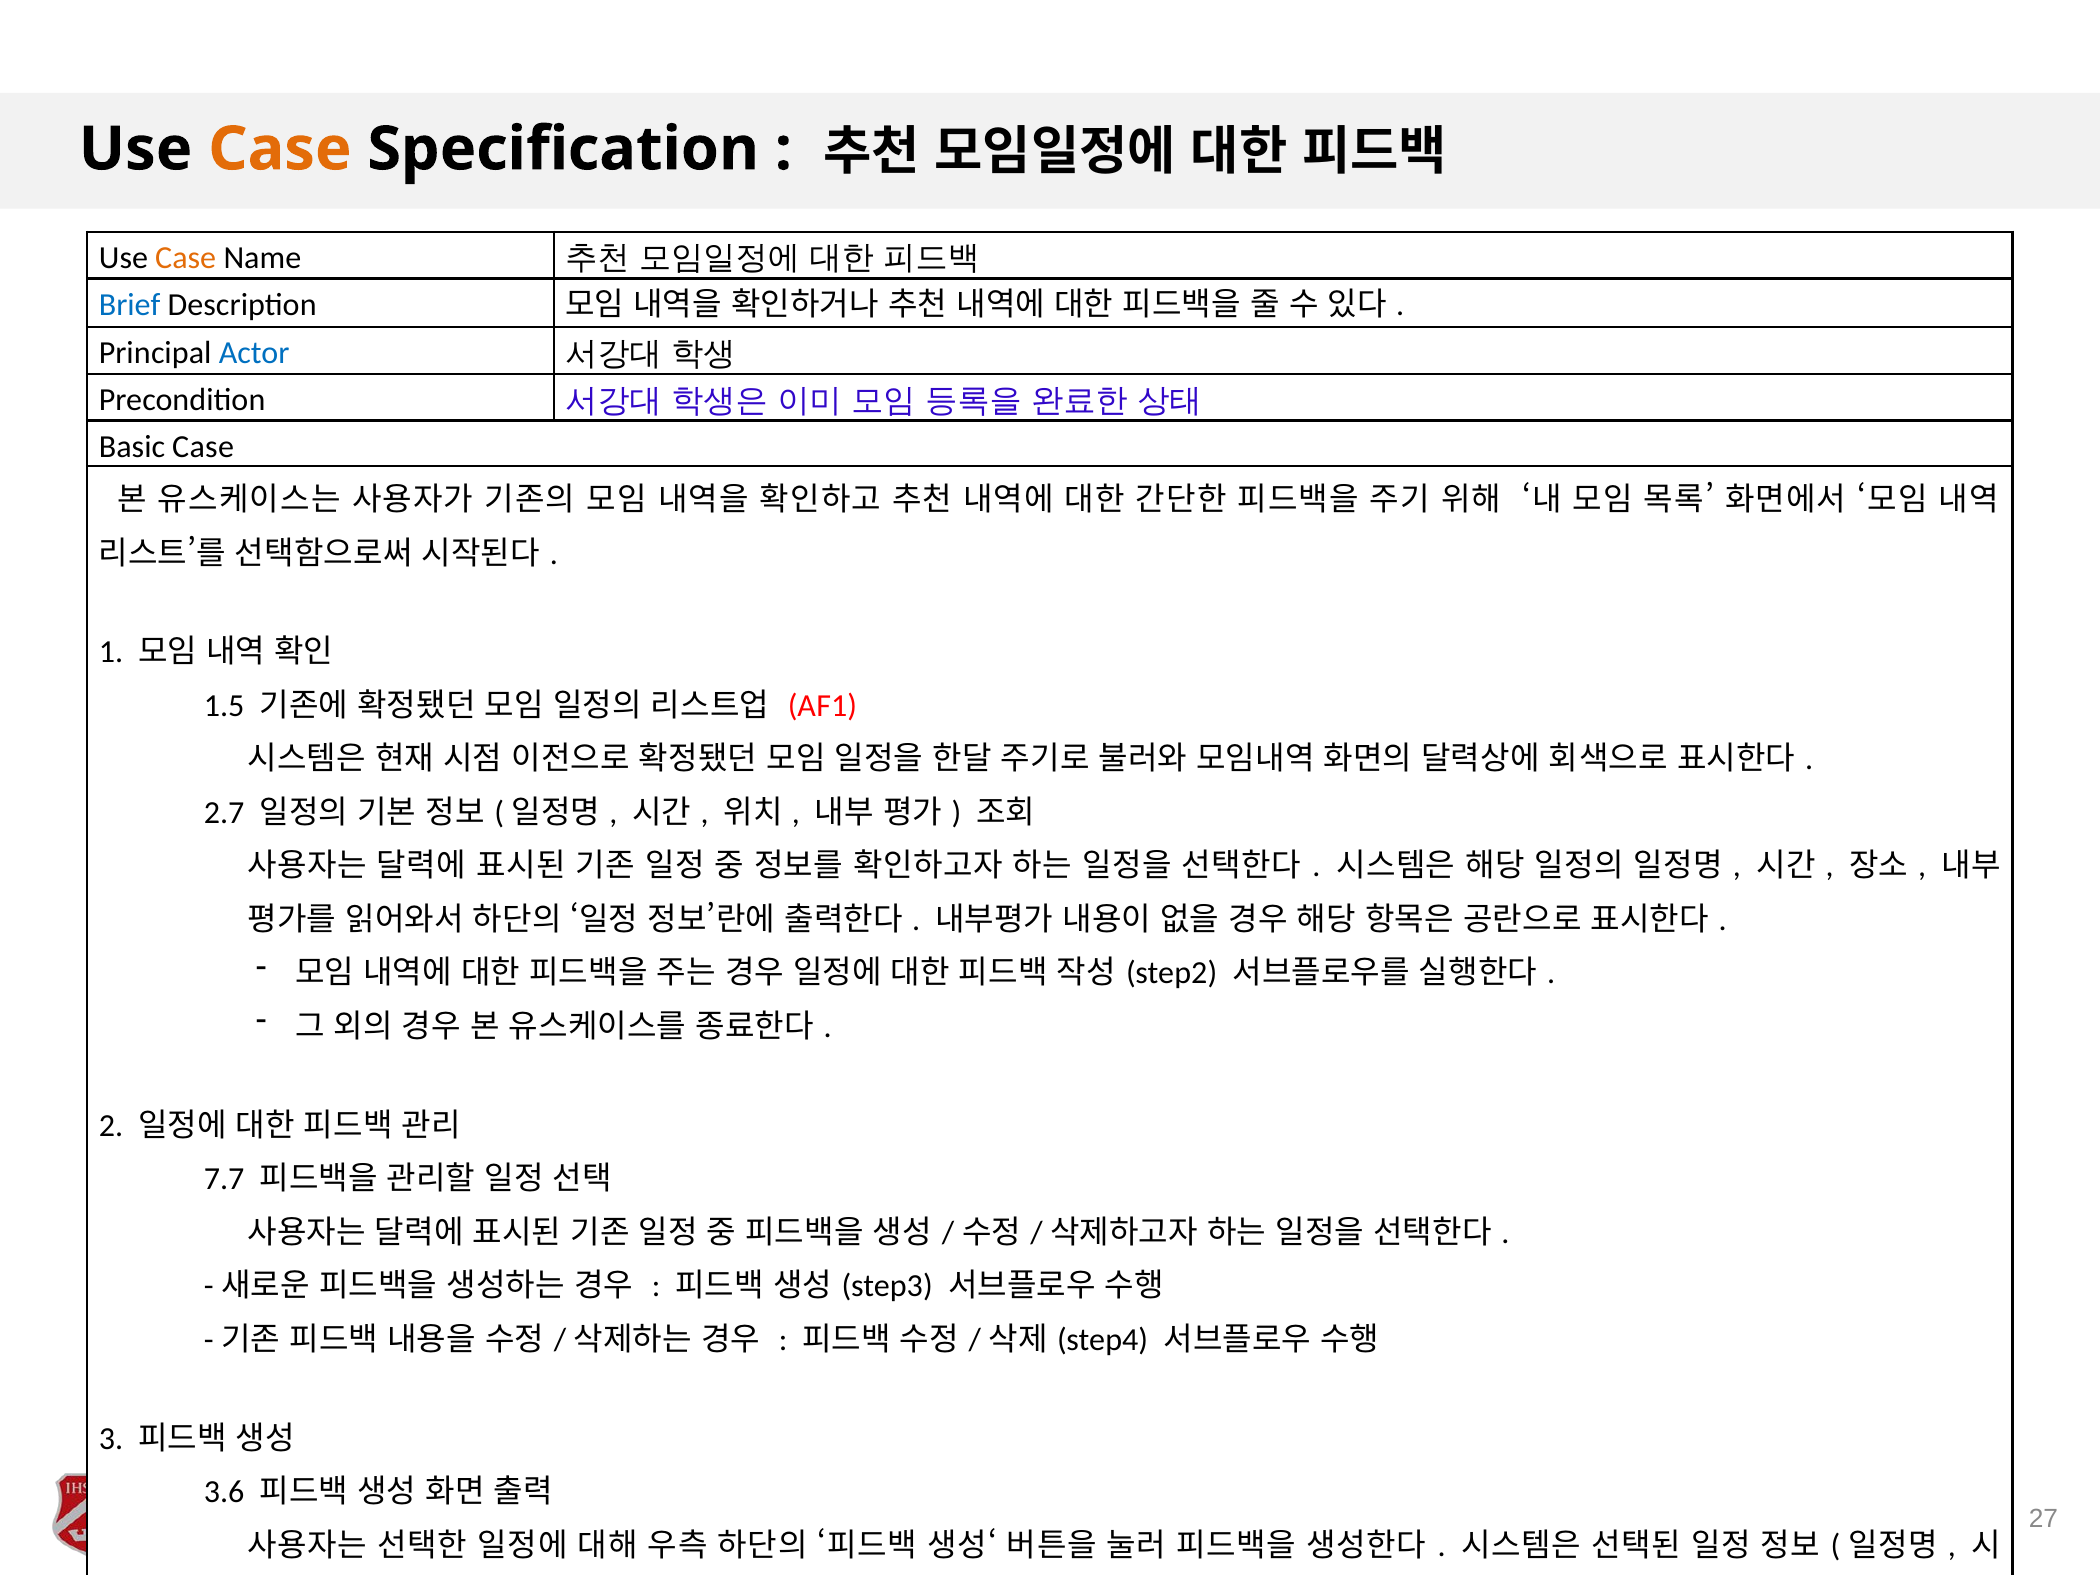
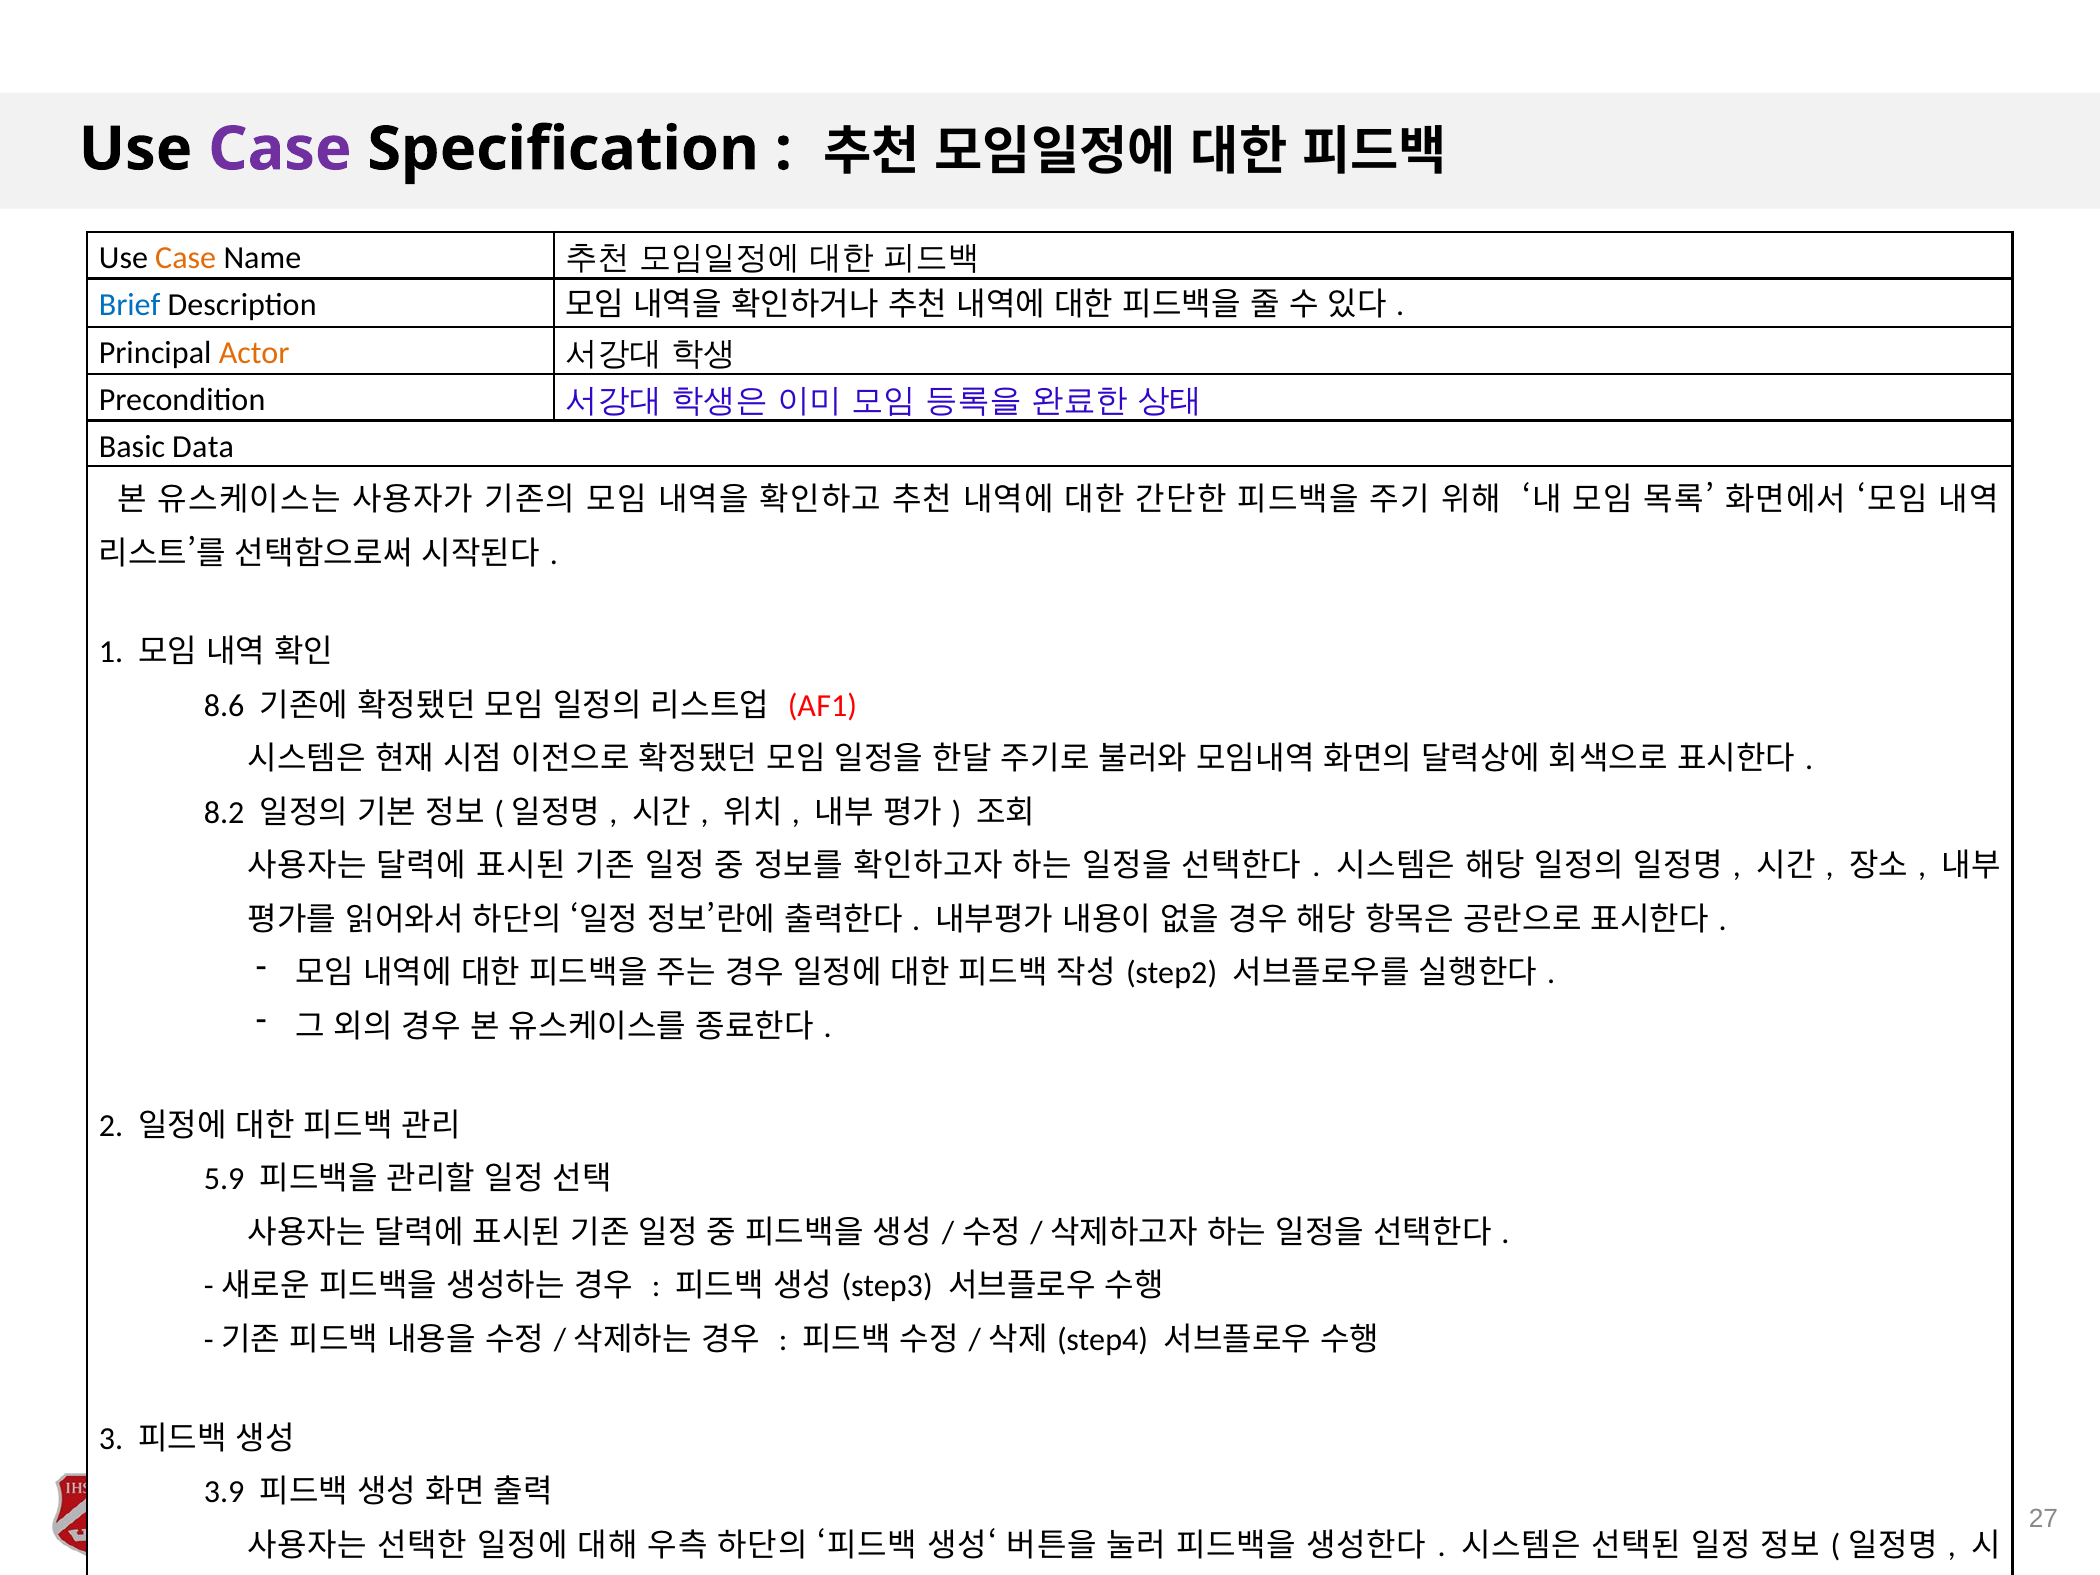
Case at (280, 149) colour: orange -> purple
Actor colour: blue -> orange
Basic Case: Case -> Data
1.5: 1.5 -> 8.6
2.7: 2.7 -> 8.2
7.7: 7.7 -> 5.9
3.6: 3.6 -> 3.9
